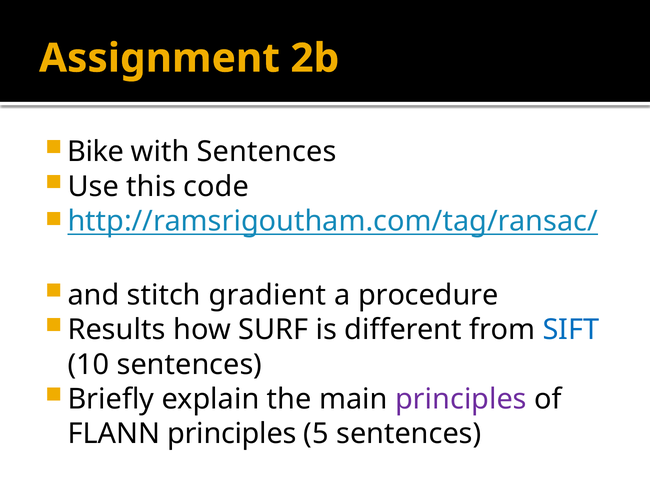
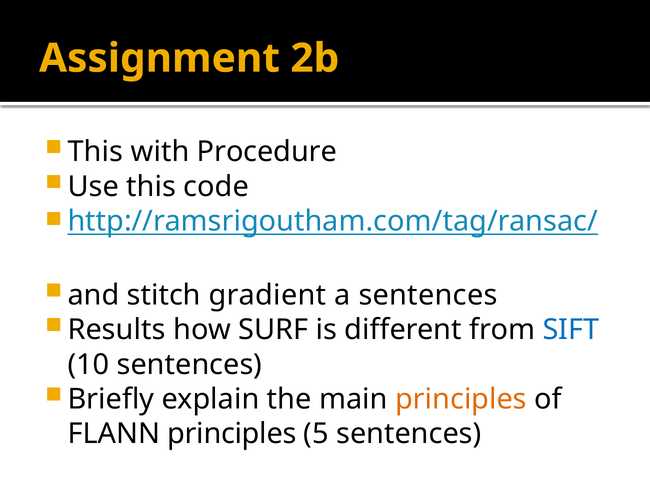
Bike at (96, 152): Bike -> This
with Sentences: Sentences -> Procedure
a procedure: procedure -> sentences
principles at (461, 400) colour: purple -> orange
